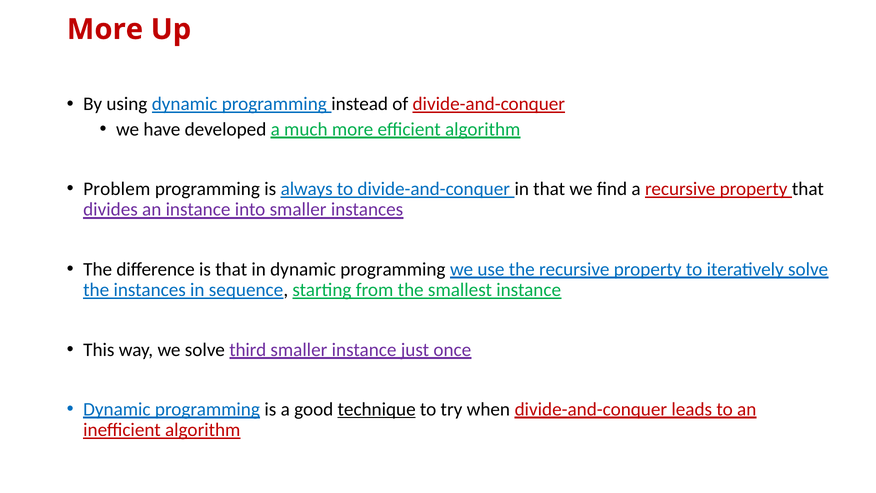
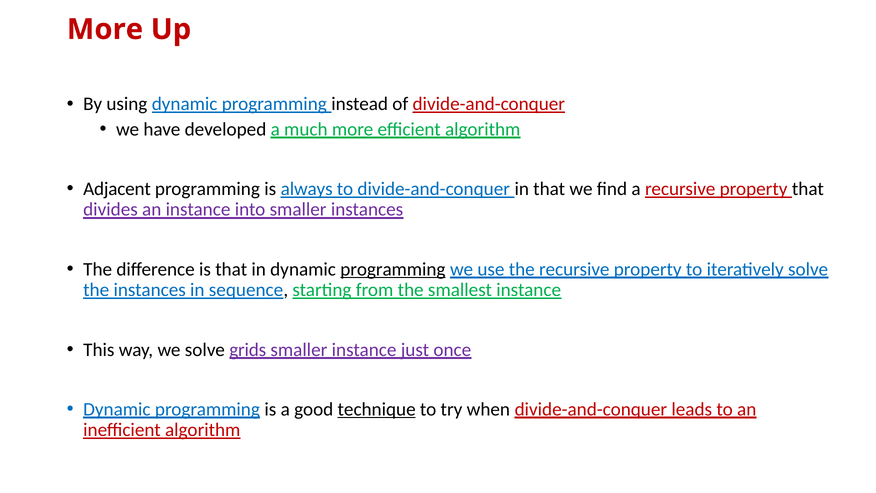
Problem: Problem -> Adjacent
programming at (393, 269) underline: none -> present
third: third -> grids
